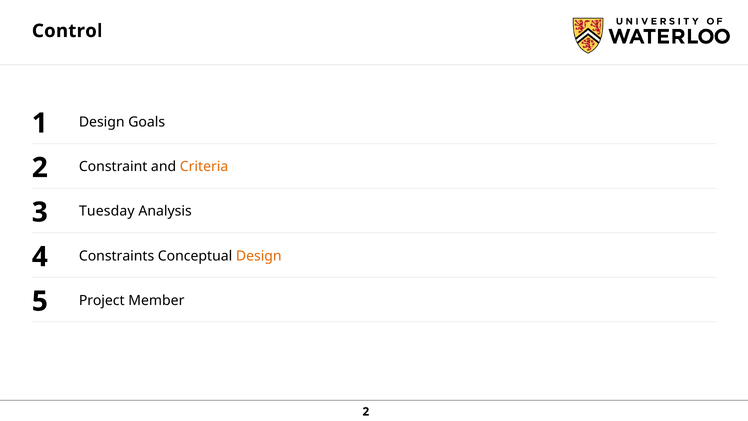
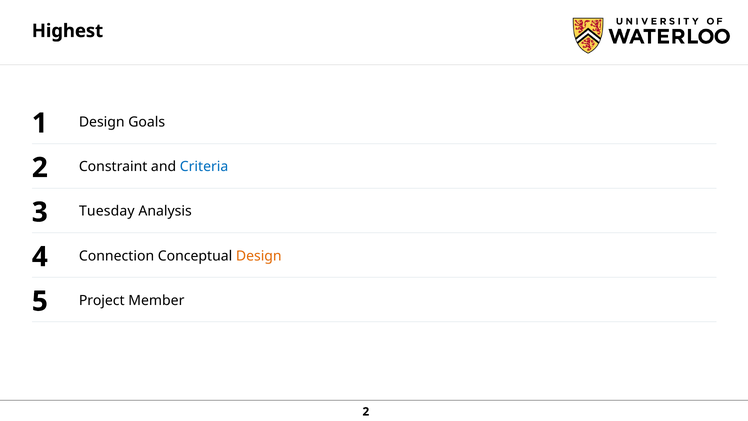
Control: Control -> Highest
Criteria colour: orange -> blue
Constraints: Constraints -> Connection
